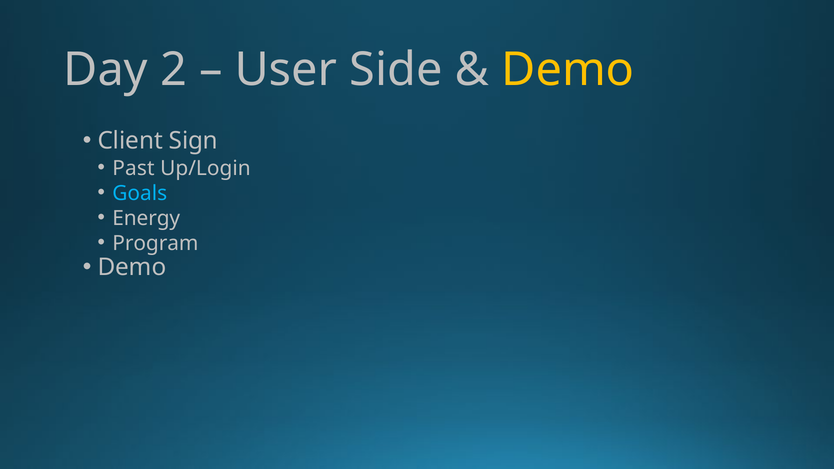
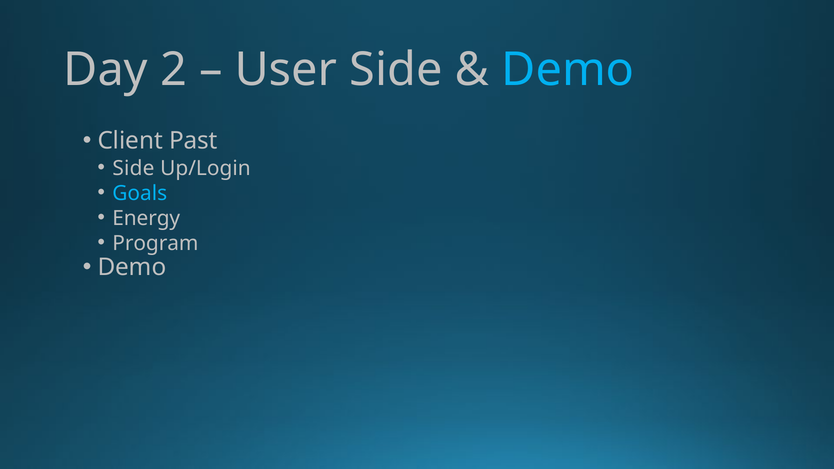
Demo at (568, 70) colour: yellow -> light blue
Sign: Sign -> Past
Past at (133, 168): Past -> Side
